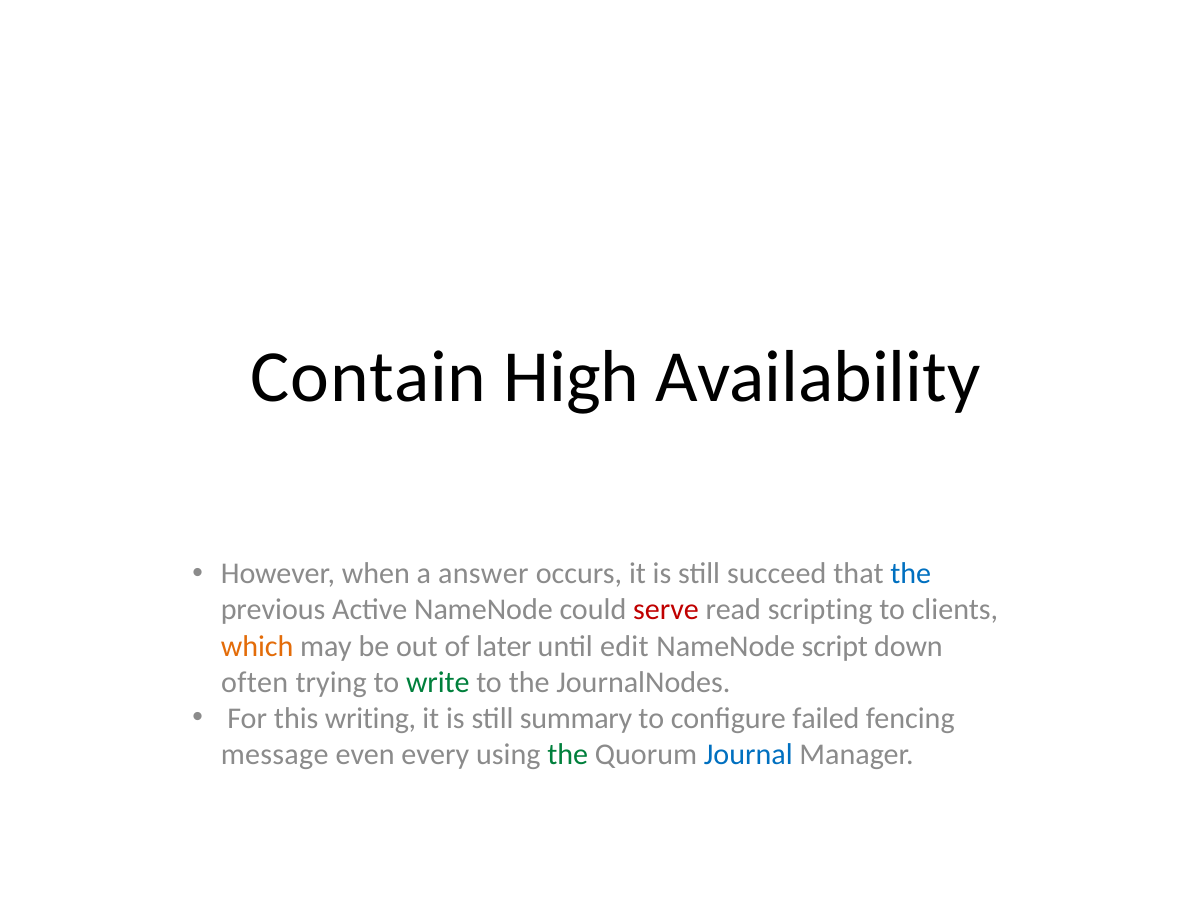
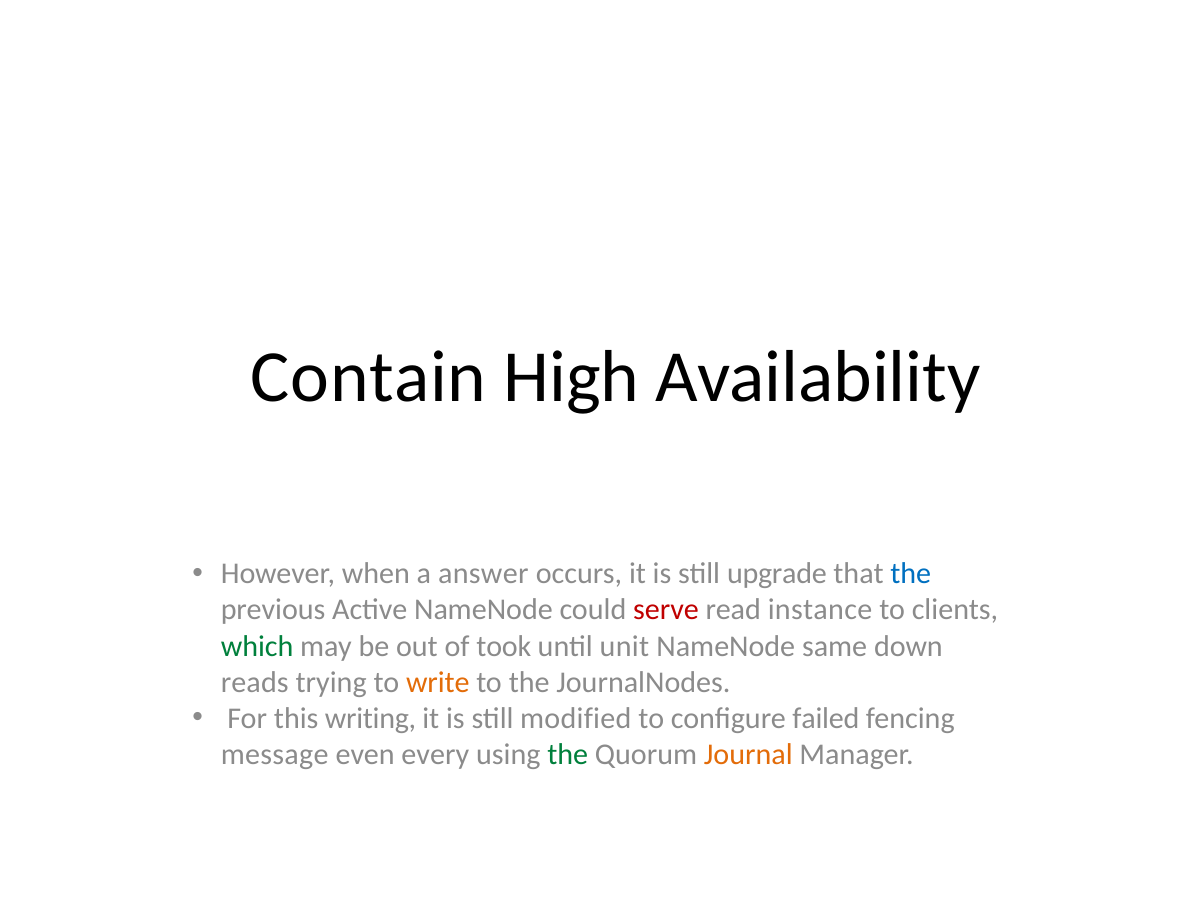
succeed: succeed -> upgrade
scripting: scripting -> instance
which colour: orange -> green
later: later -> took
edit: edit -> unit
script: script -> same
often: often -> reads
write colour: green -> orange
summary: summary -> modified
Journal colour: blue -> orange
